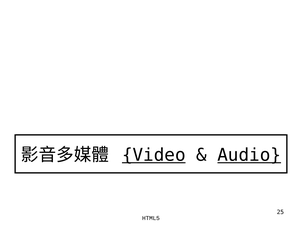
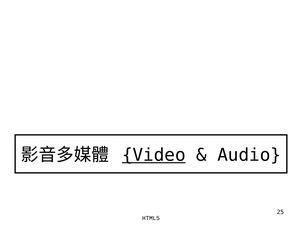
Audio underline: present -> none
